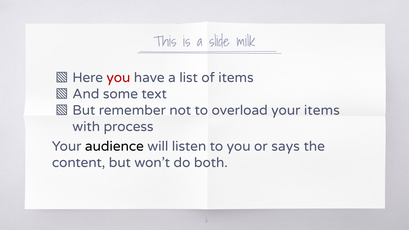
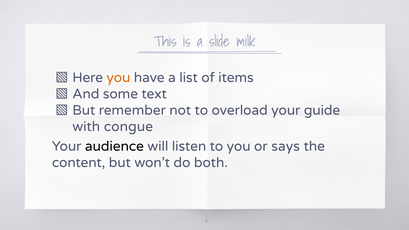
you at (118, 78) colour: red -> orange
your items: items -> guide
process: process -> congue
